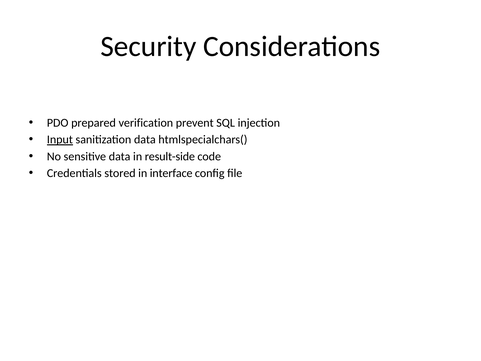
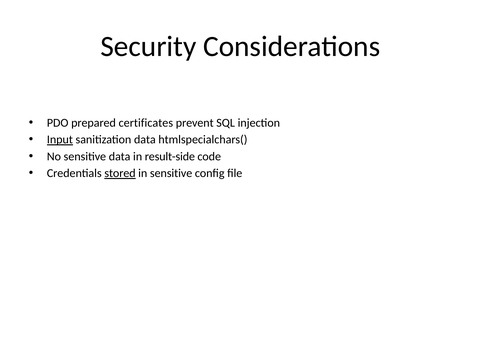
verification: verification -> certificates
stored underline: none -> present
in interface: interface -> sensitive
